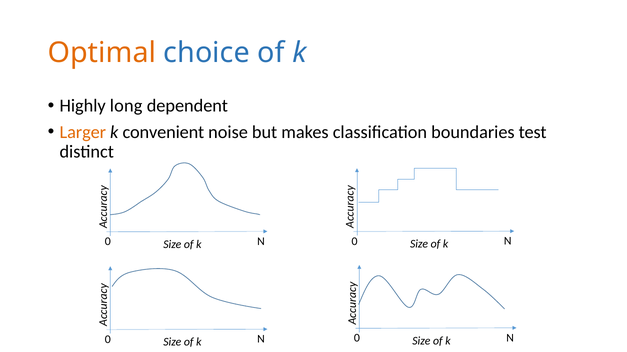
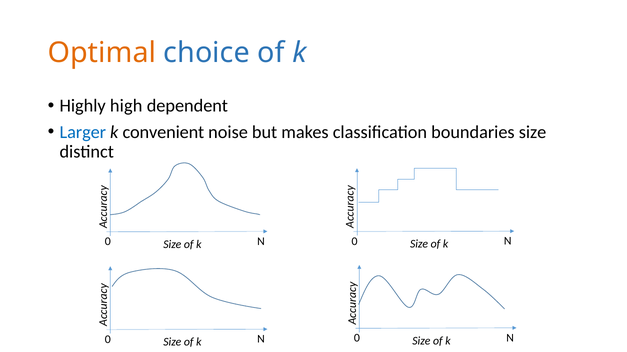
long: long -> high
Larger colour: orange -> blue
boundaries test: test -> size
